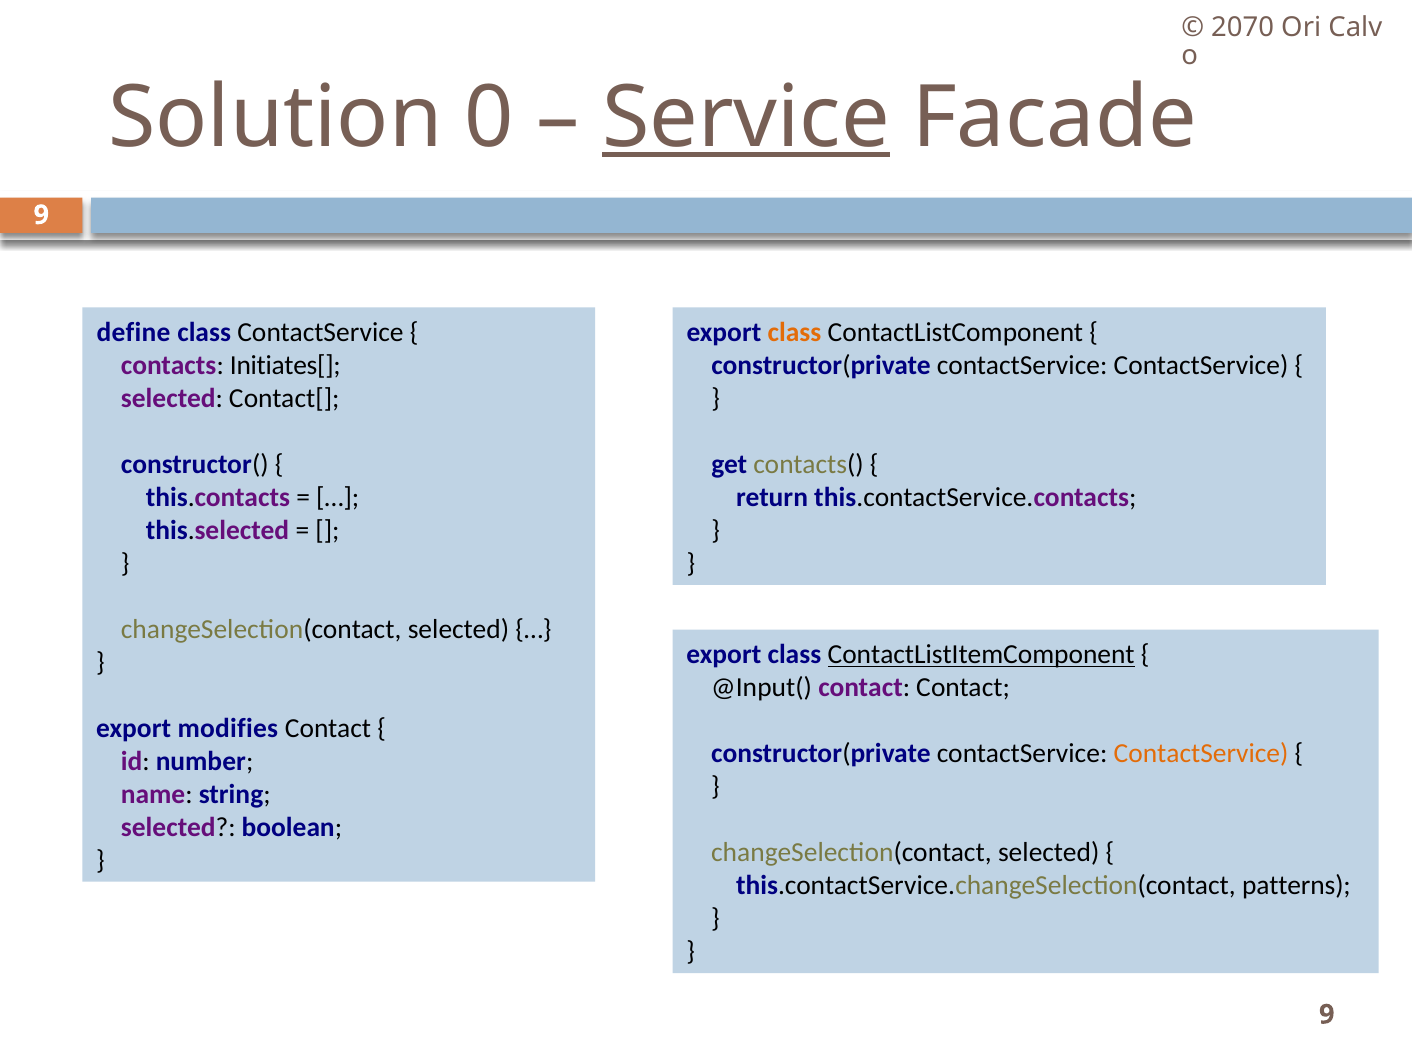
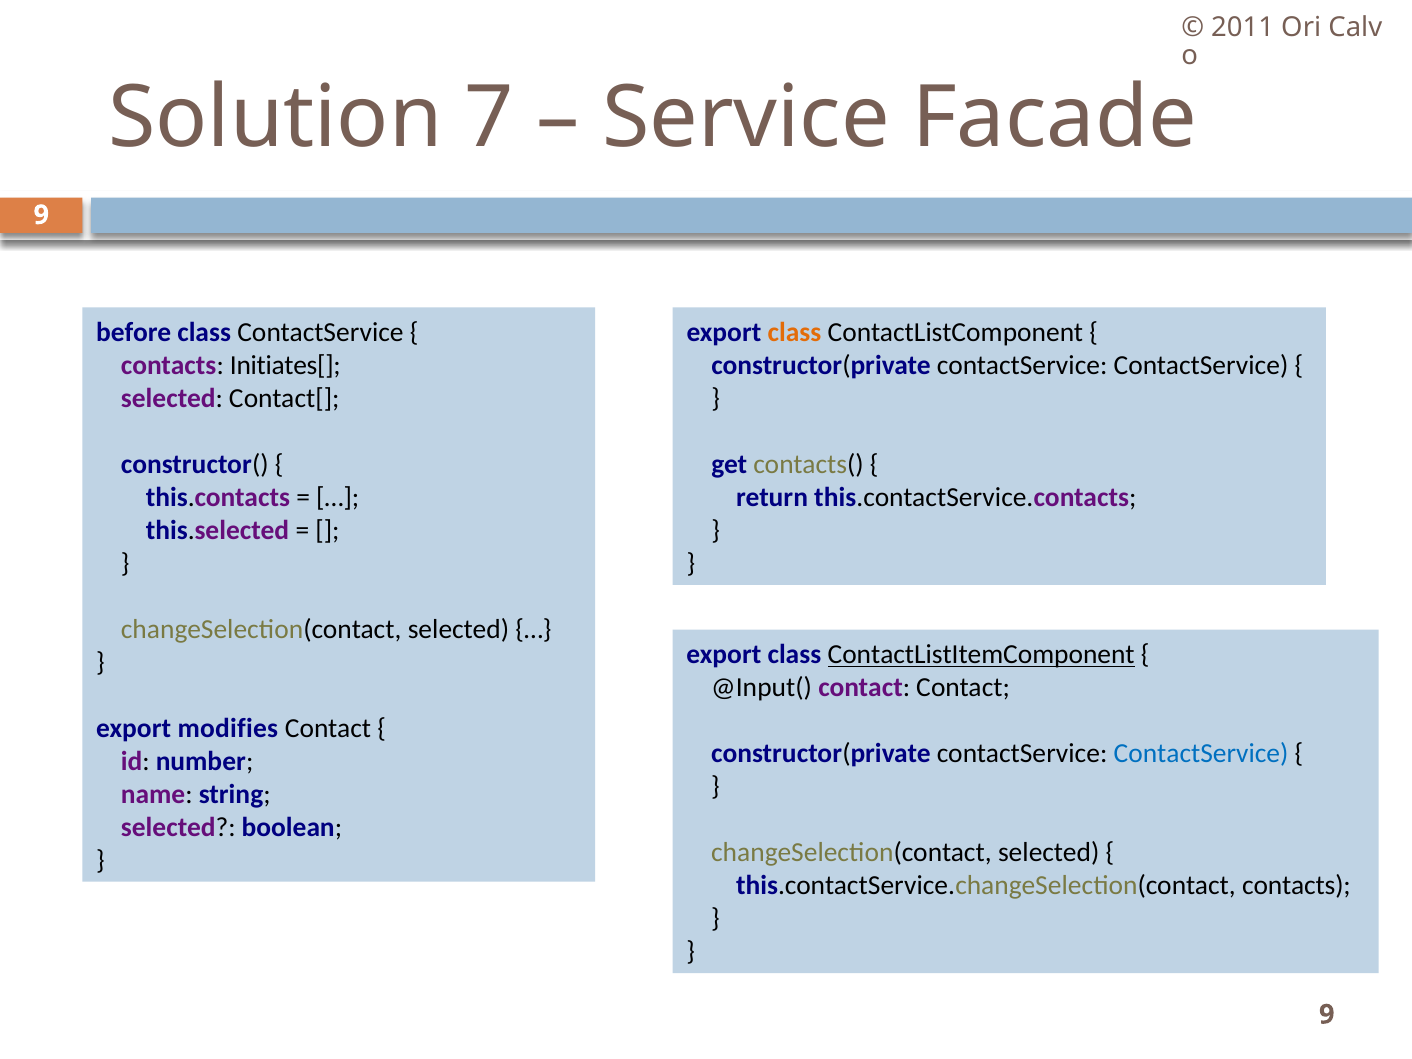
2070: 2070 -> 2011
0: 0 -> 7
Service underline: present -> none
define: define -> before
ContactService at (1201, 754) colour: orange -> blue
this.contactService.changeSelection(contact patterns: patterns -> contacts
